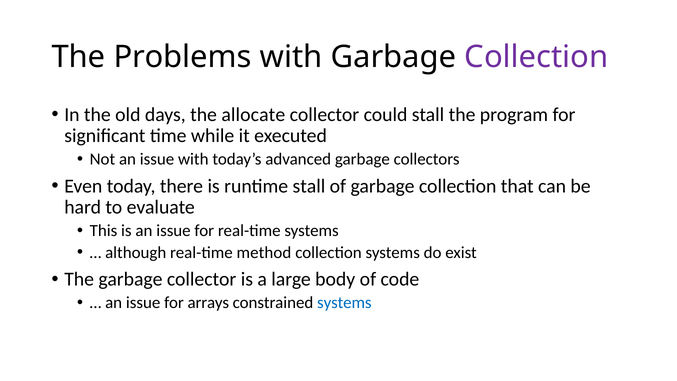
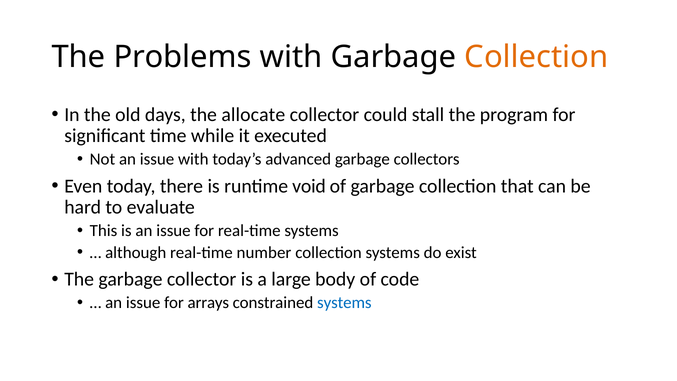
Collection at (536, 57) colour: purple -> orange
runtime stall: stall -> void
method: method -> number
